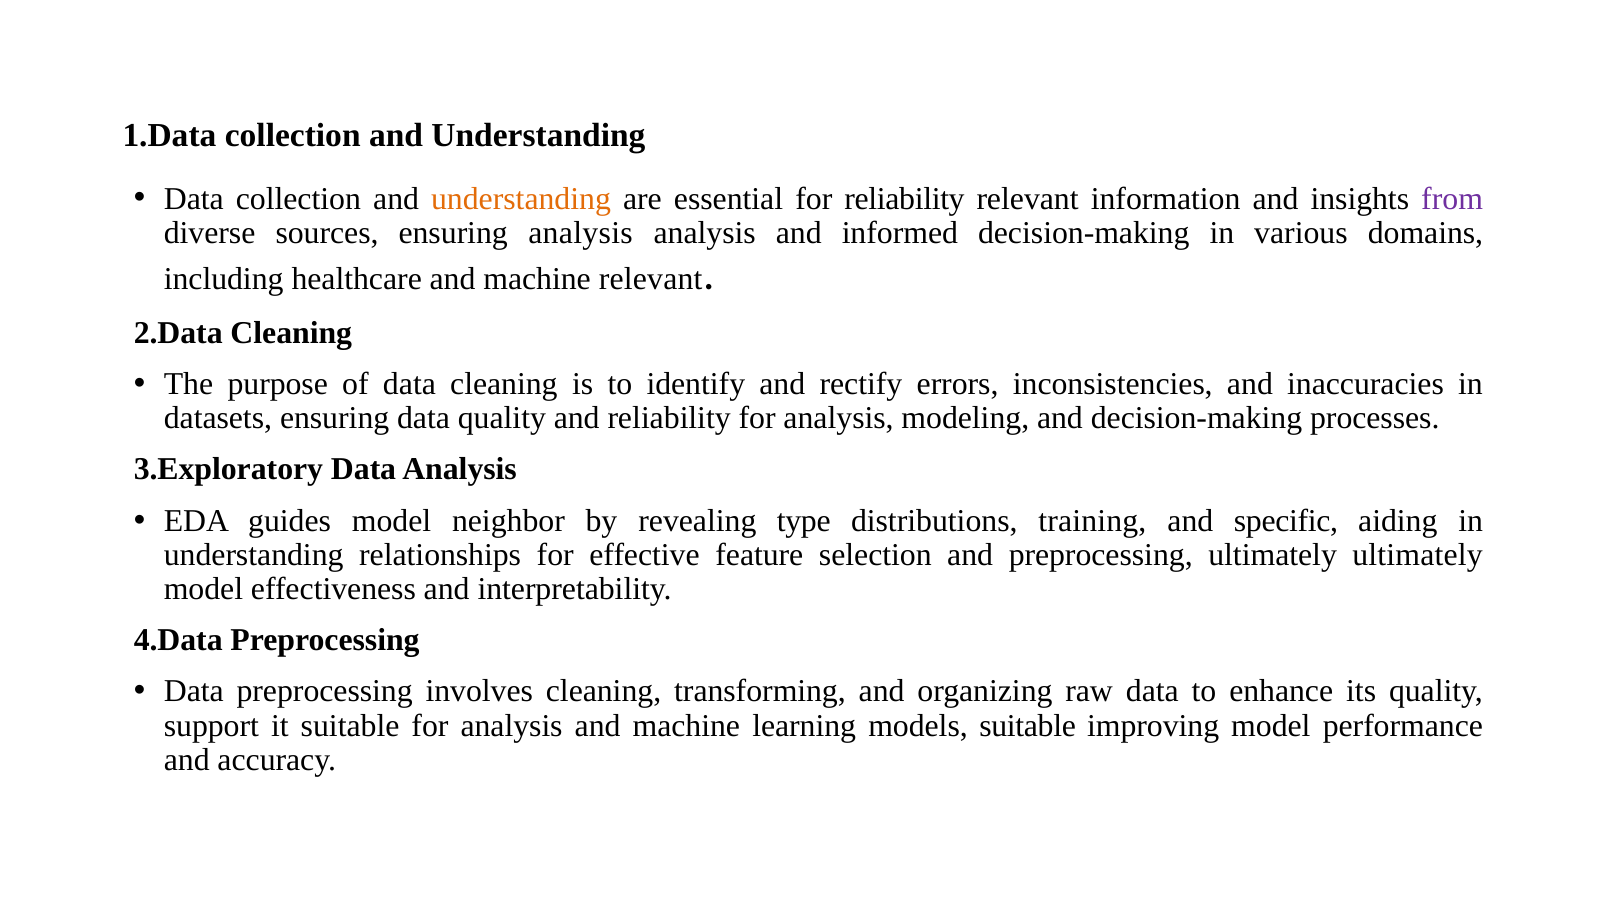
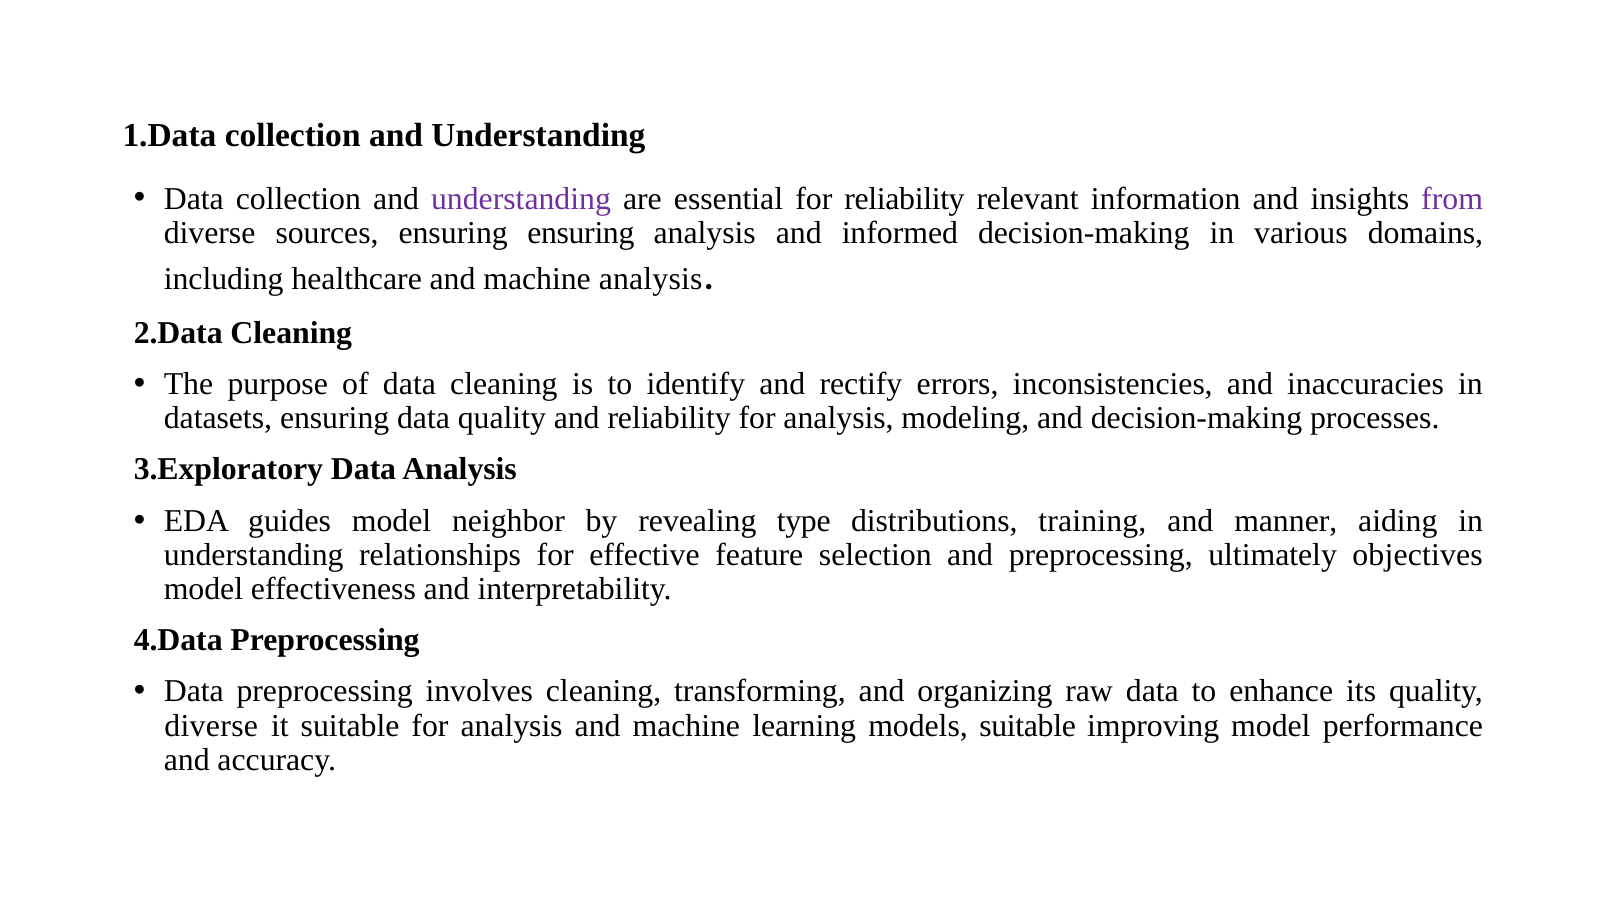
understanding at (521, 199) colour: orange -> purple
ensuring analysis: analysis -> ensuring
machine relevant: relevant -> analysis
specific: specific -> manner
ultimately ultimately: ultimately -> objectives
support at (211, 726): support -> diverse
